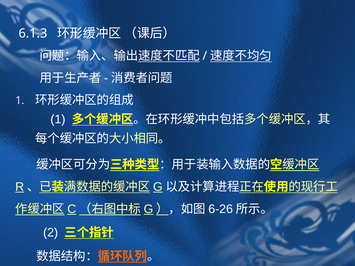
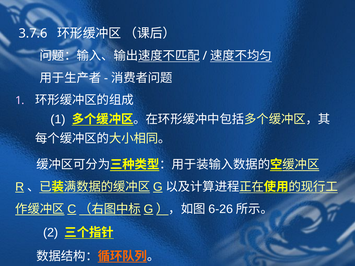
6.1.3: 6.1.3 -> 3.7.6
